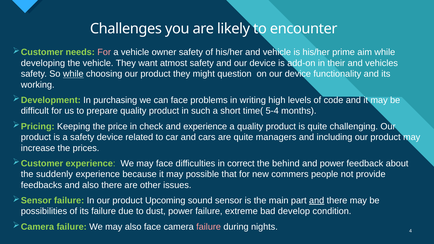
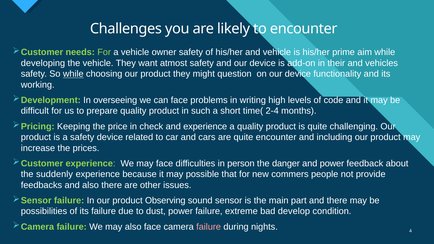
For at (104, 52) colour: pink -> light green
purchasing: purchasing -> overseeing
5-4: 5-4 -> 2-4
quite managers: managers -> encounter
correct: correct -> person
behind: behind -> danger
Upcoming: Upcoming -> Observing
and at (317, 201) underline: present -> none
